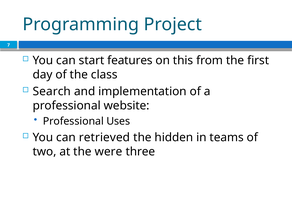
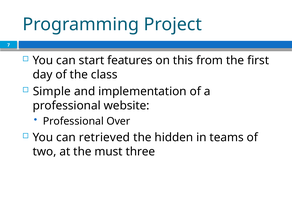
Search: Search -> Simple
Uses: Uses -> Over
were: were -> must
